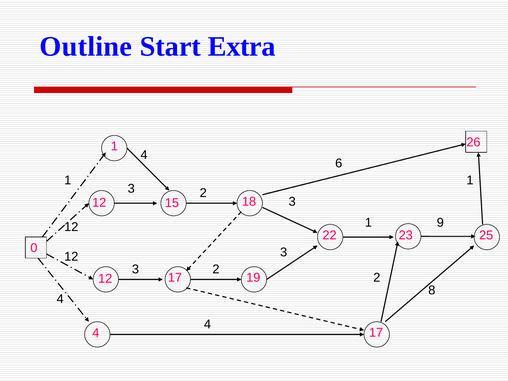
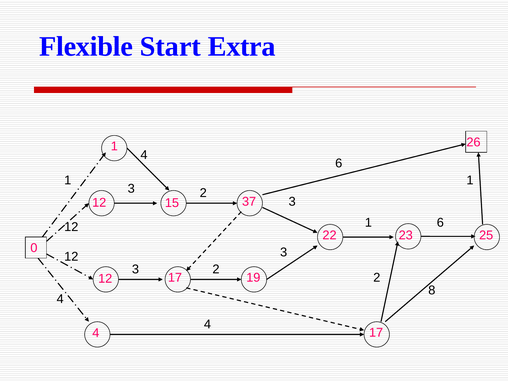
Outline: Outline -> Flexible
18: 18 -> 37
1 9: 9 -> 6
